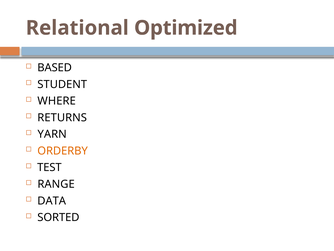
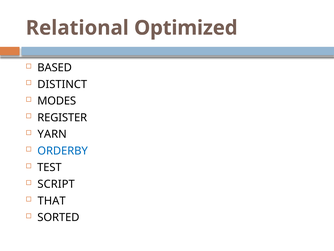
STUDENT: STUDENT -> DISTINCT
WHERE: WHERE -> MODES
RETURNS: RETURNS -> REGISTER
ORDERBY colour: orange -> blue
RANGE: RANGE -> SCRIPT
DATA: DATA -> THAT
